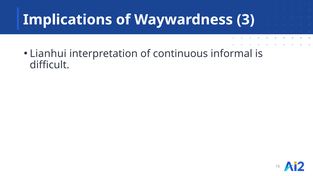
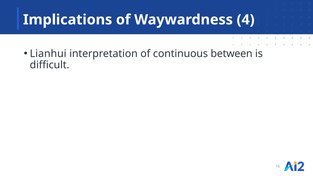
3: 3 -> 4
informal: informal -> between
